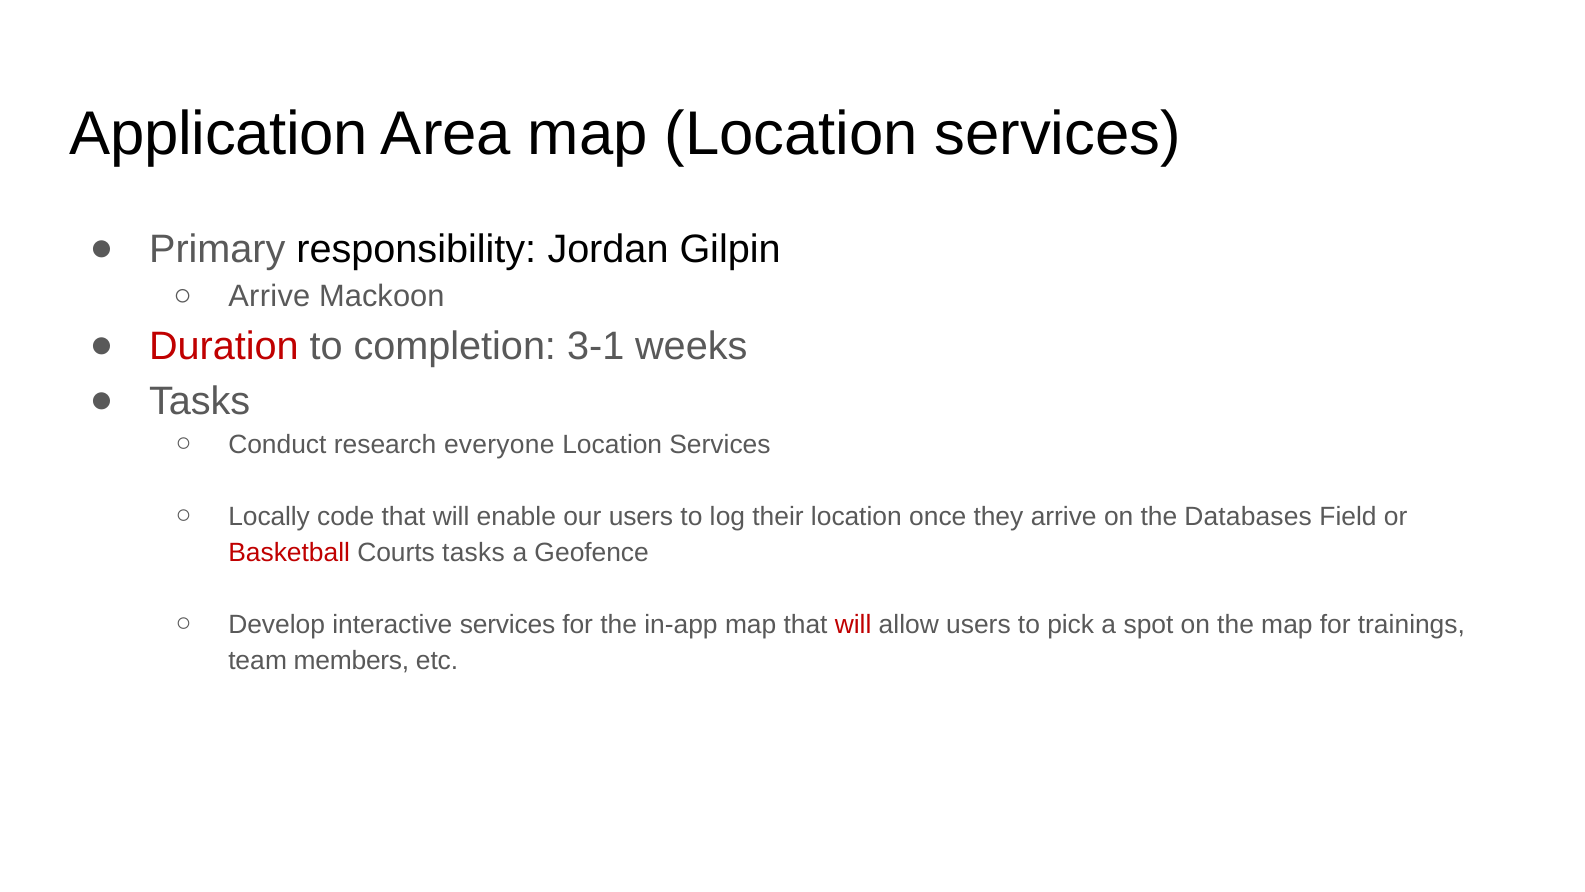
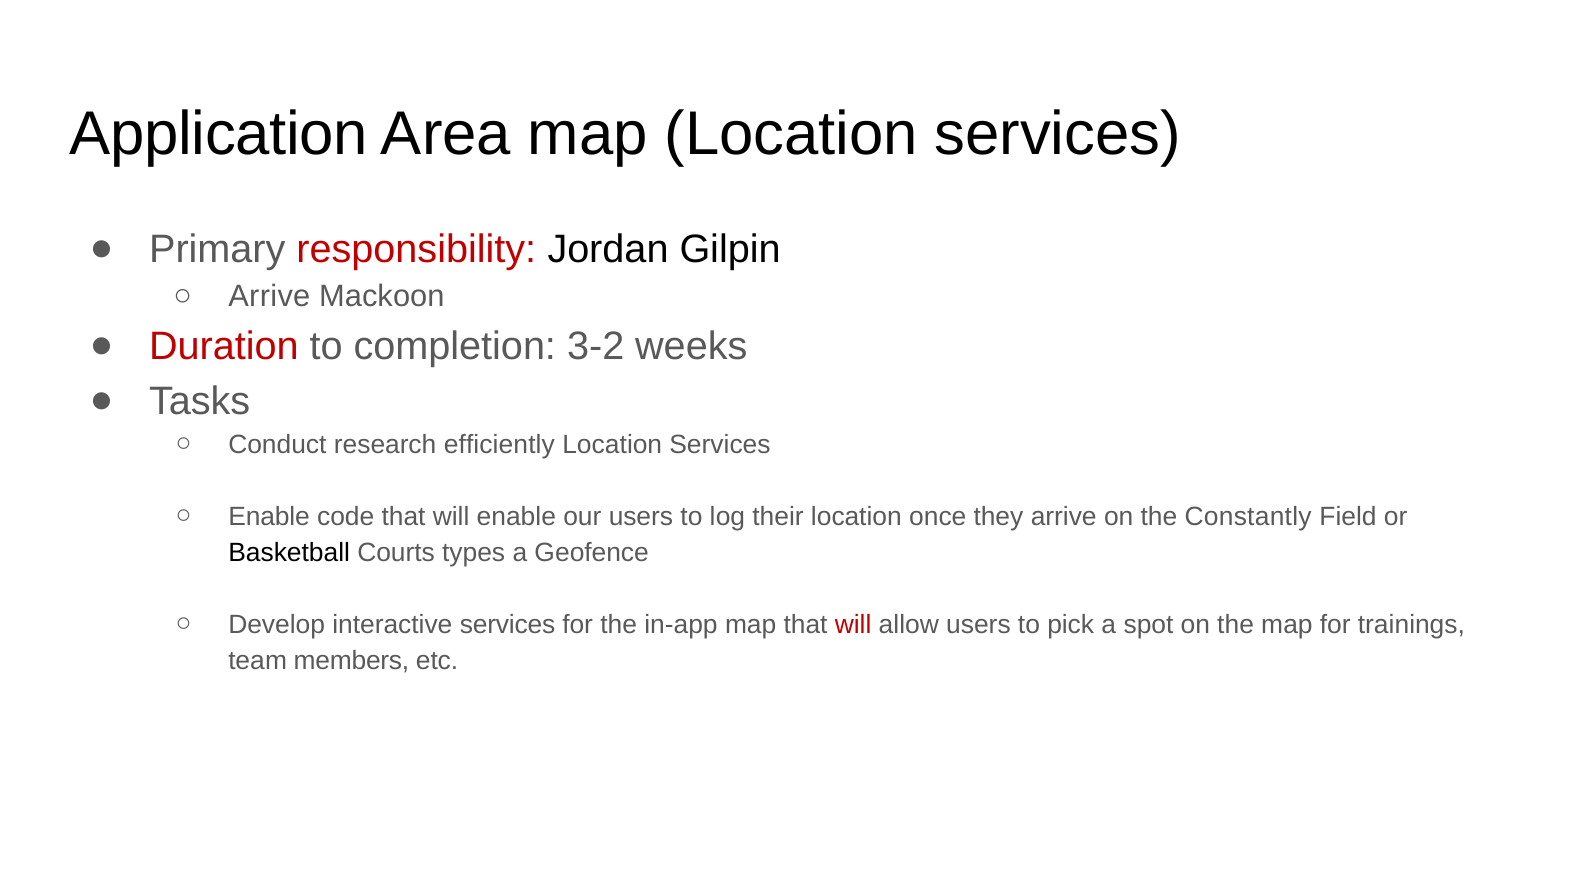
responsibility colour: black -> red
3-1: 3-1 -> 3-2
everyone: everyone -> efficiently
Locally at (269, 516): Locally -> Enable
Databases: Databases -> Constantly
Basketball colour: red -> black
Courts tasks: tasks -> types
